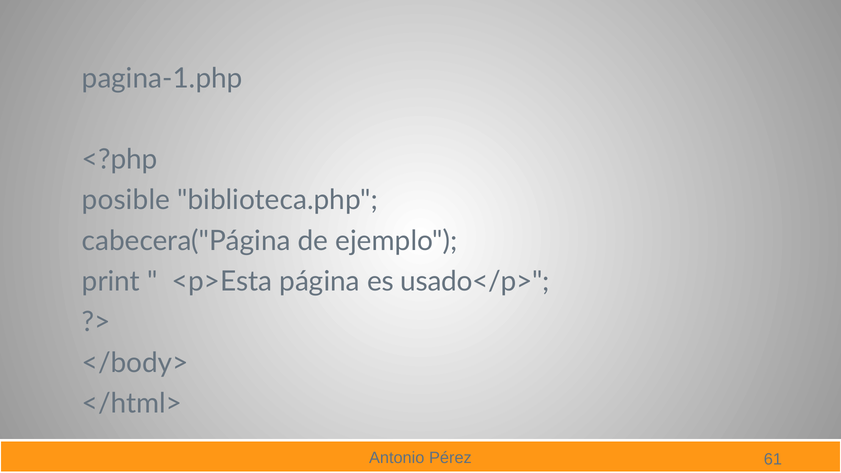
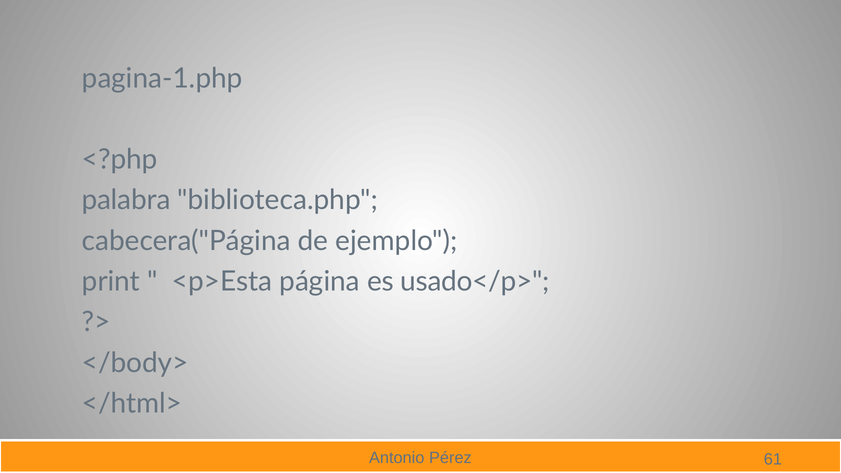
posible: posible -> palabra
